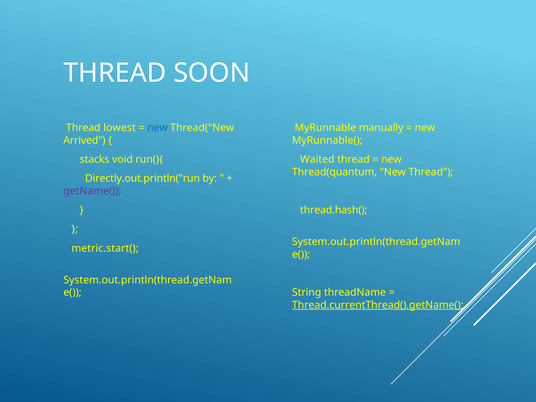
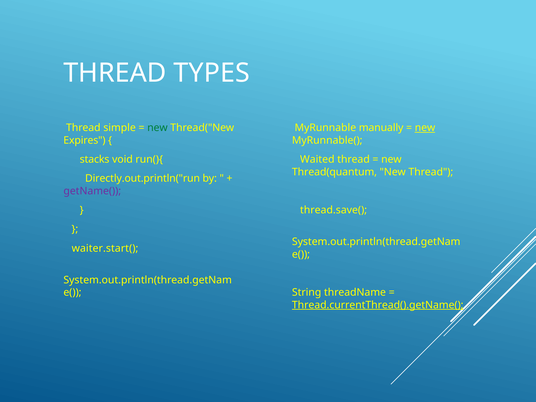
SOON: SOON -> TYPES
lowest: lowest -> simple
new at (157, 128) colour: blue -> green
new at (425, 128) underline: none -> present
Arrived: Arrived -> Expires
thread.hash(: thread.hash( -> thread.save(
metric.start(: metric.start( -> waiter.start(
